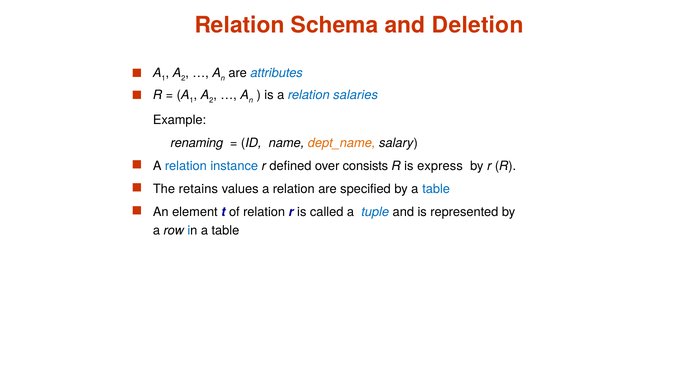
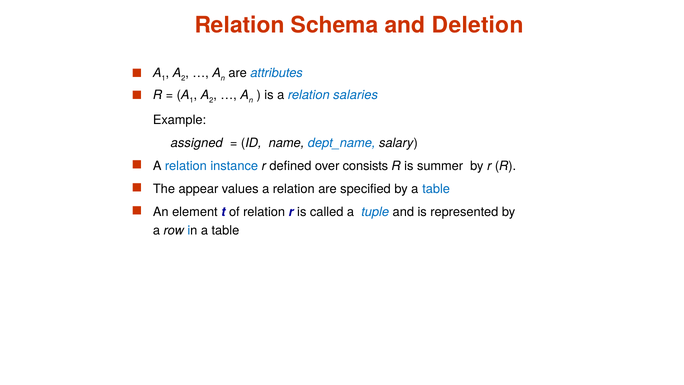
renaming: renaming -> assigned
dept_name colour: orange -> blue
express: express -> summer
retains: retains -> appear
